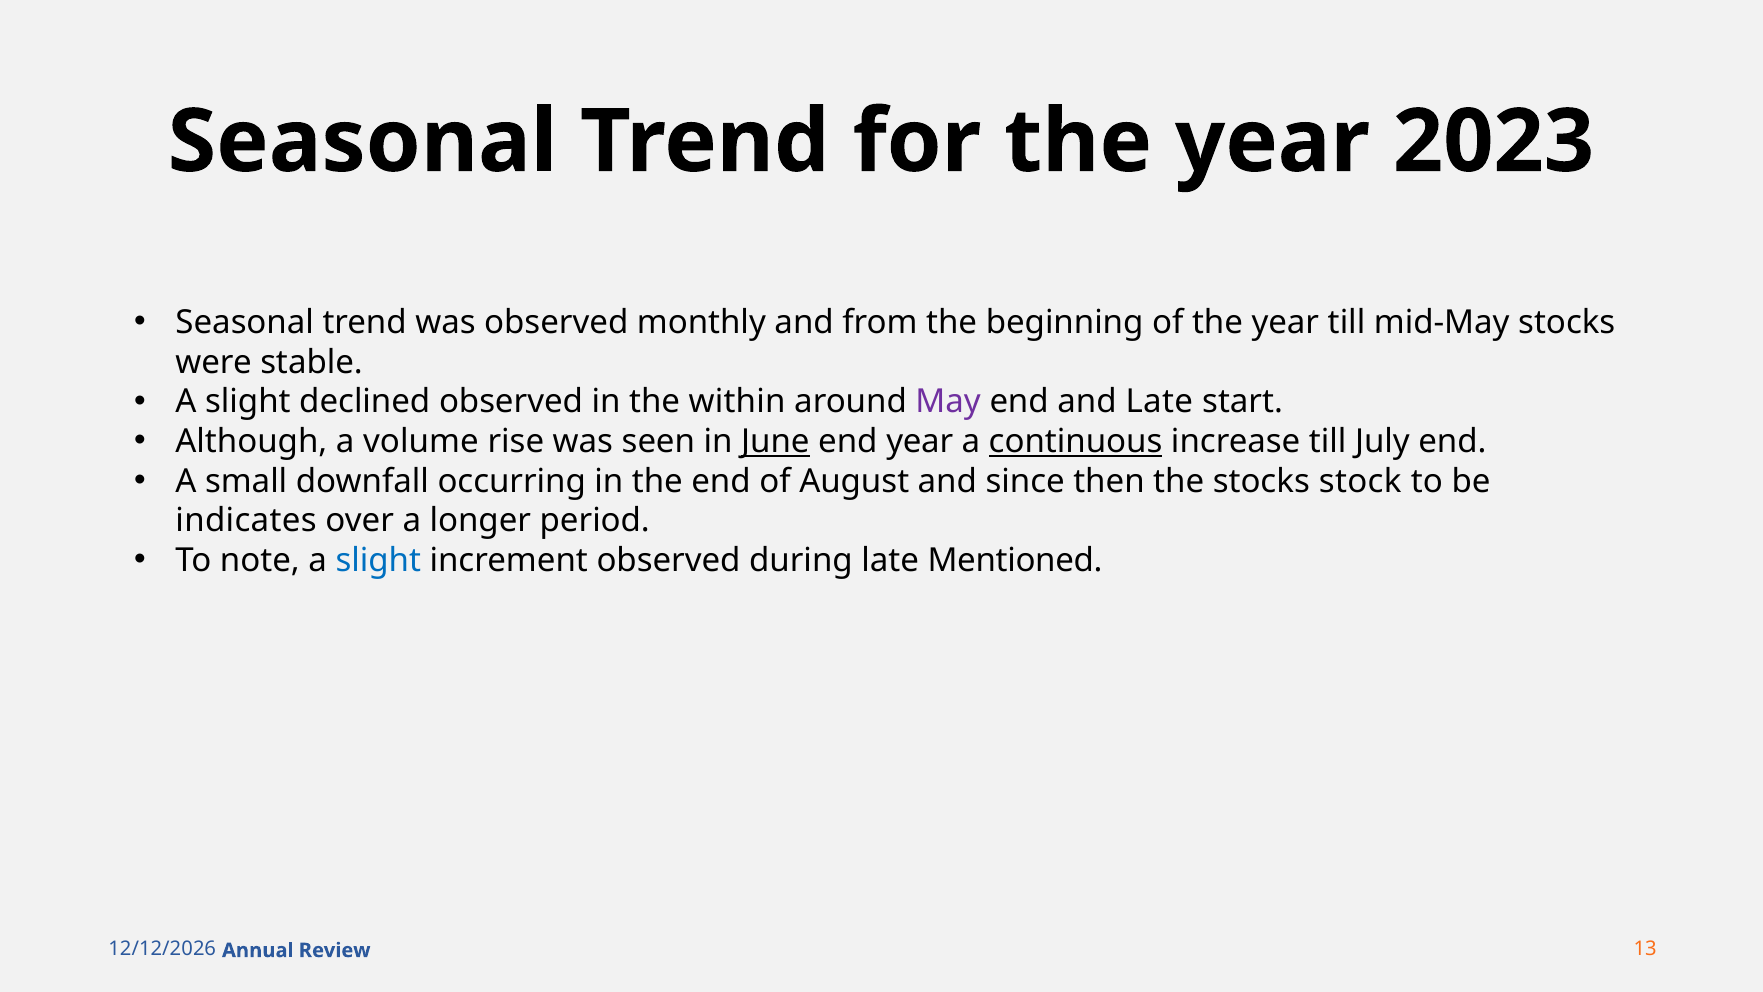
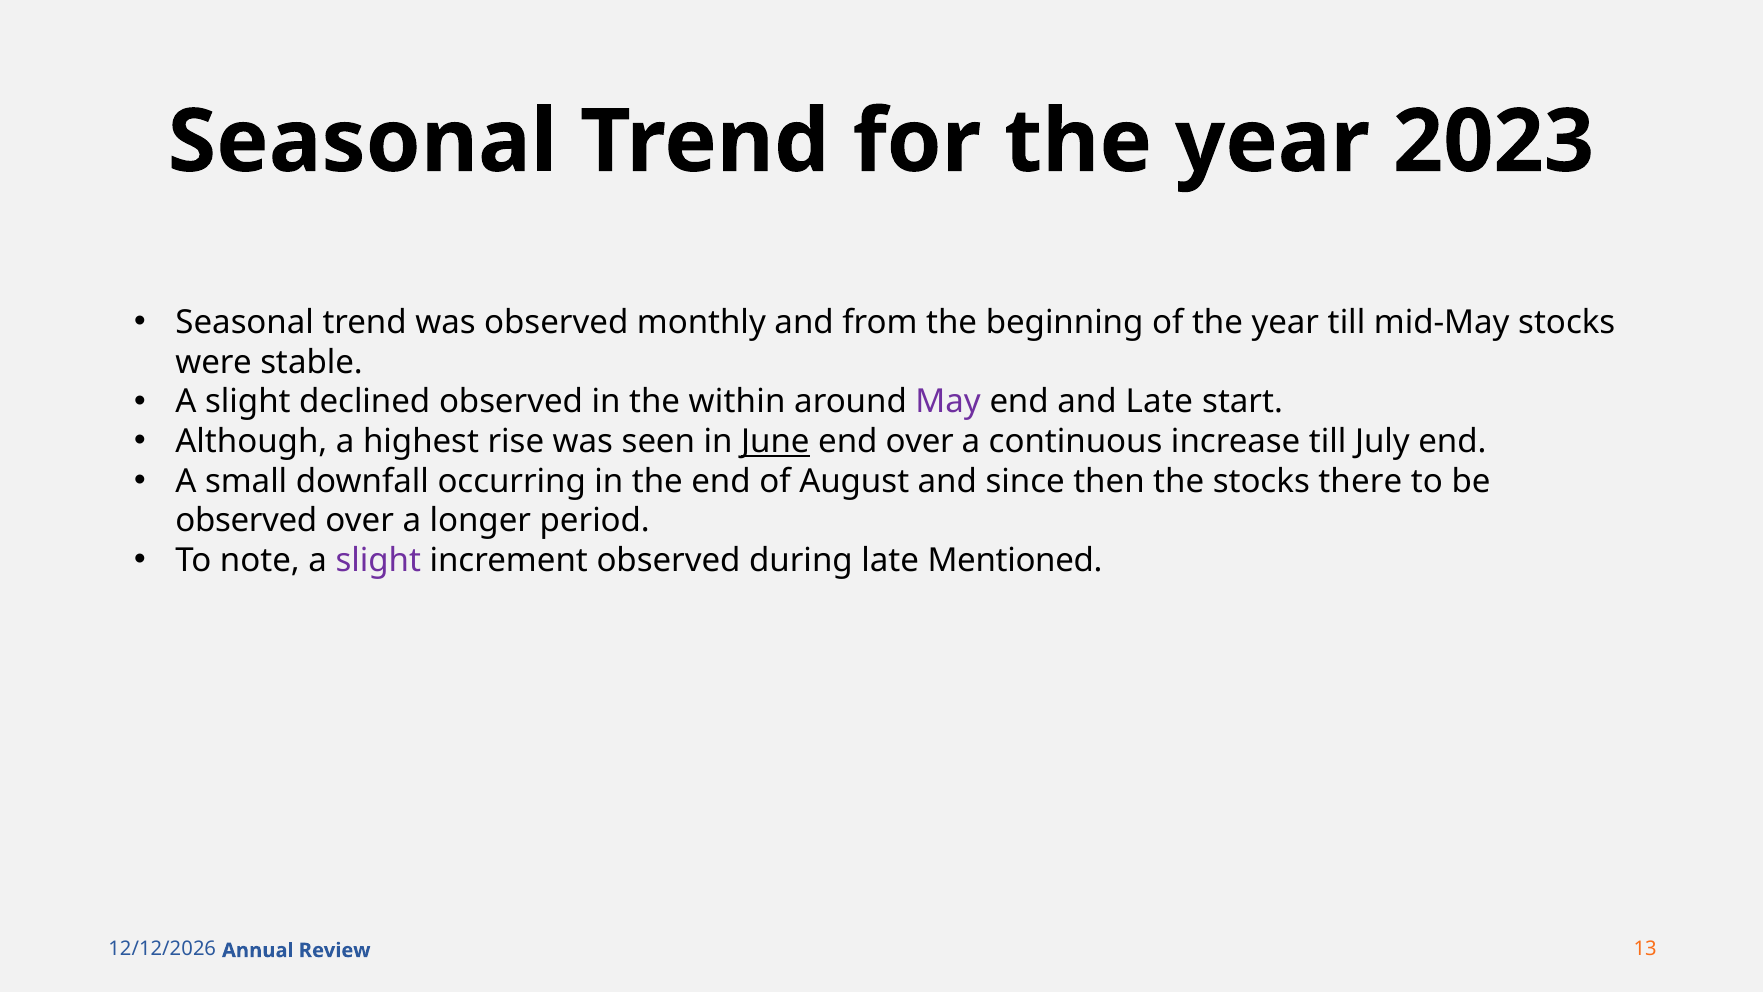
volume: volume -> highest
end year: year -> over
continuous underline: present -> none
stock: stock -> there
indicates at (246, 521): indicates -> observed
slight at (378, 560) colour: blue -> purple
